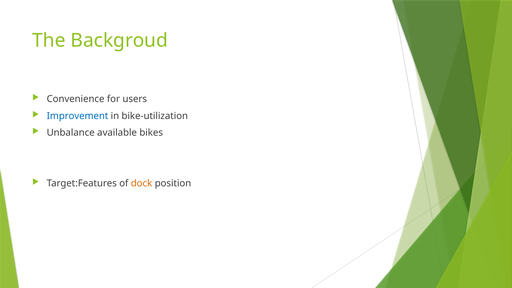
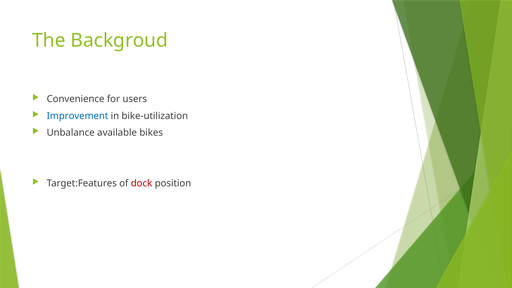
dock colour: orange -> red
